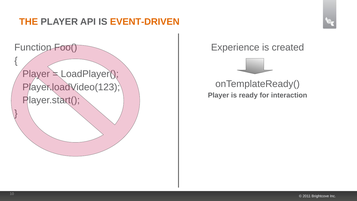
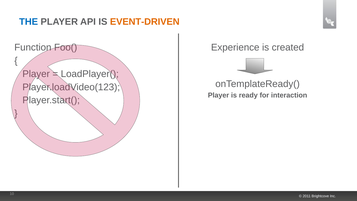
THE colour: orange -> blue
